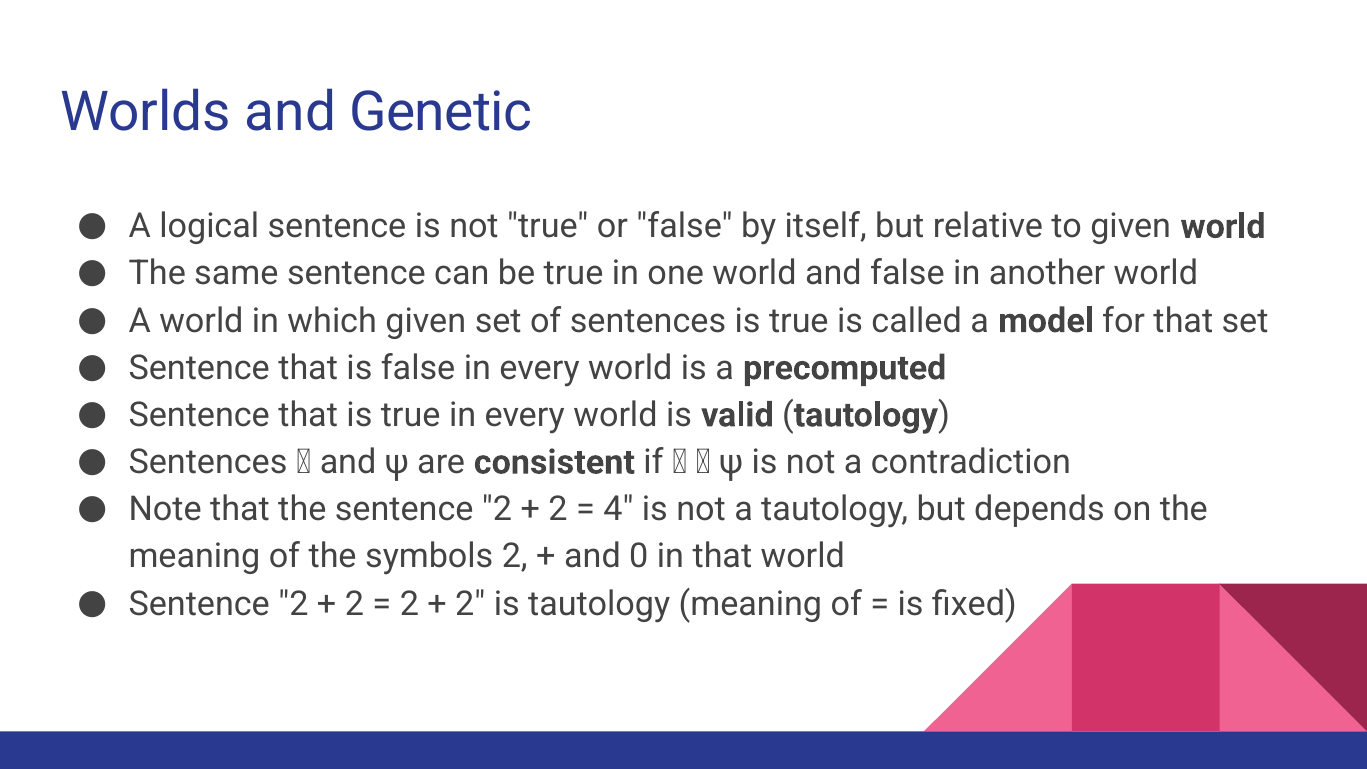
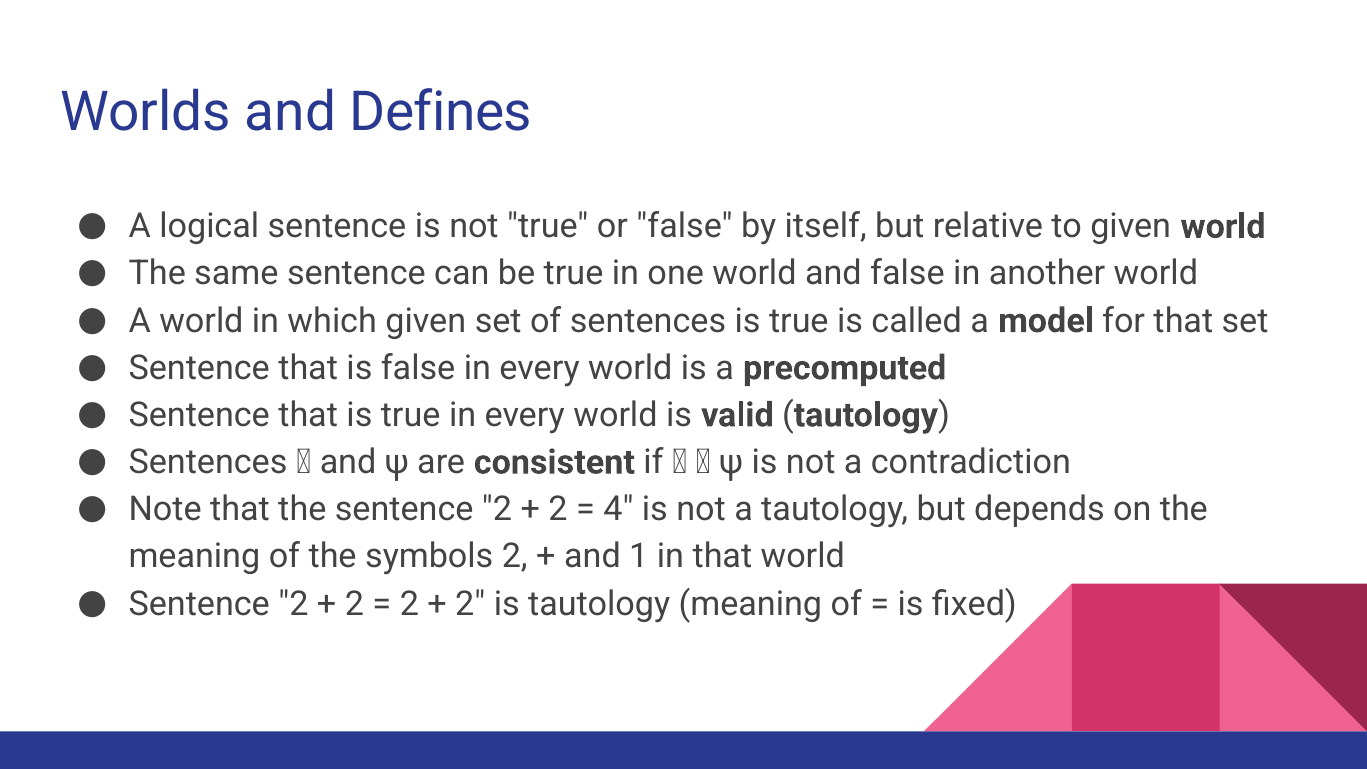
Genetic: Genetic -> Defines
0: 0 -> 1
